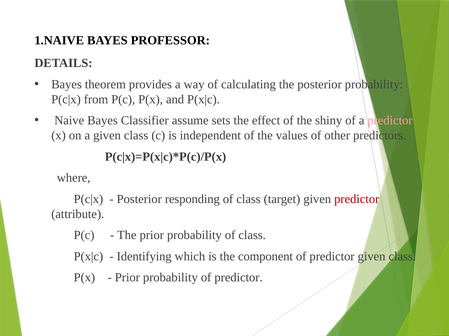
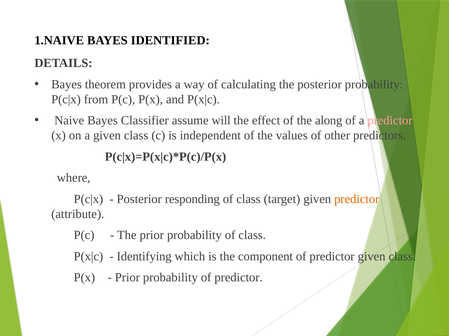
PROFESSOR: PROFESSOR -> IDENTIFIED
sets: sets -> will
shiny: shiny -> along
predictor at (357, 199) colour: red -> orange
